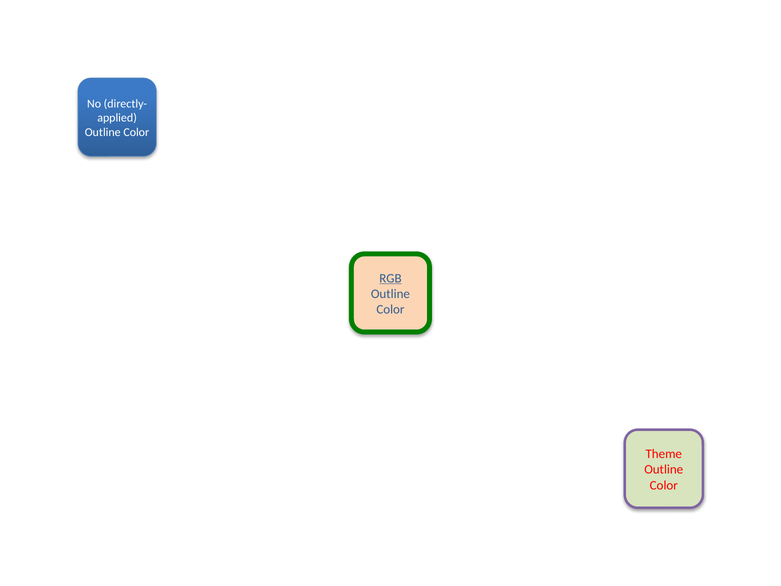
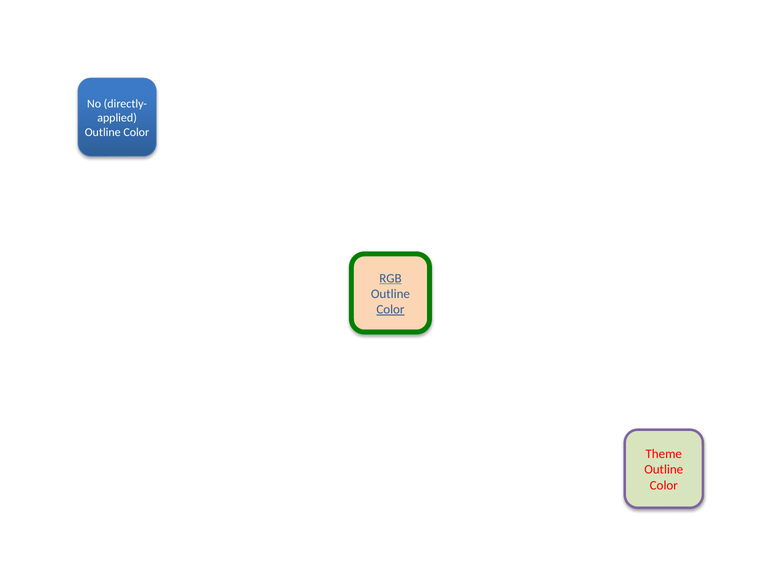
Color at (390, 309) underline: none -> present
